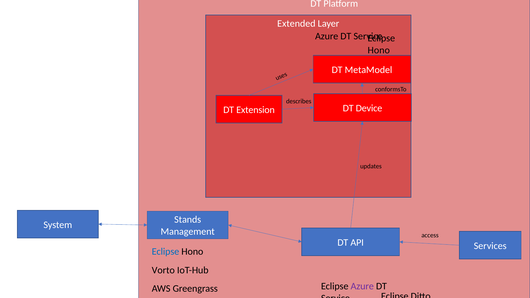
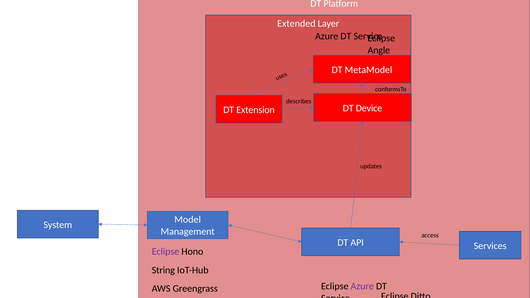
Hono at (379, 50): Hono -> Angle
Stands: Stands -> Model
Eclipse at (165, 252) colour: blue -> purple
Vorto: Vorto -> String
